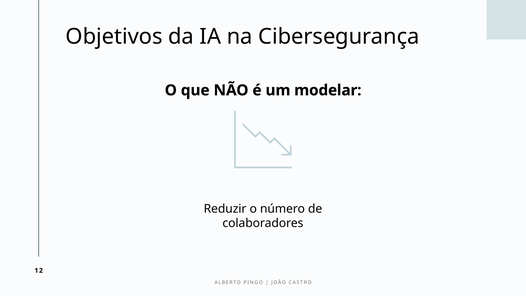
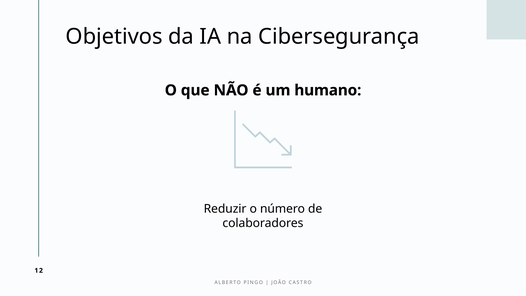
modelar: modelar -> humano
